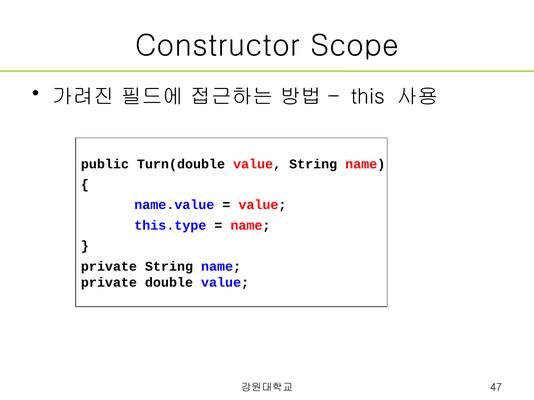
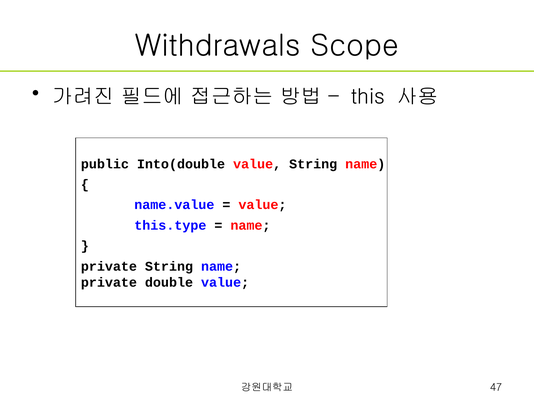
Constructor: Constructor -> Withdrawals
Turn(double: Turn(double -> Into(double
